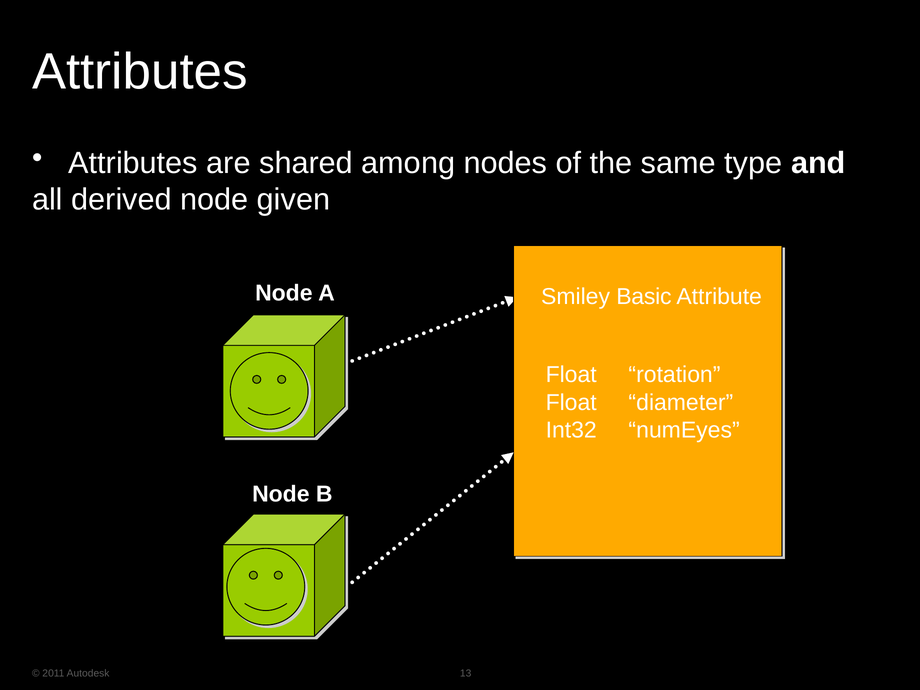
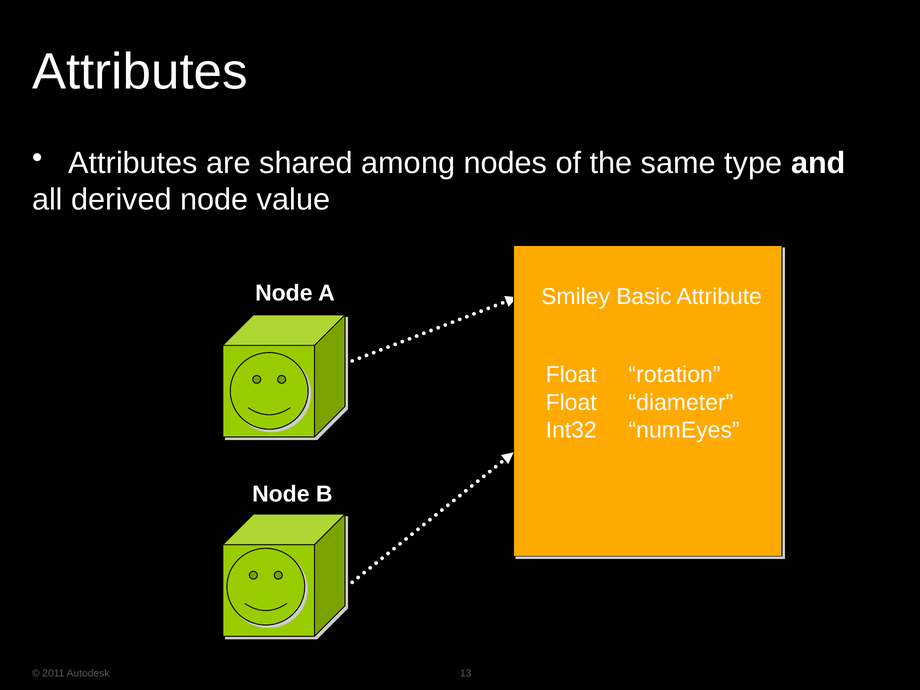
given: given -> value
